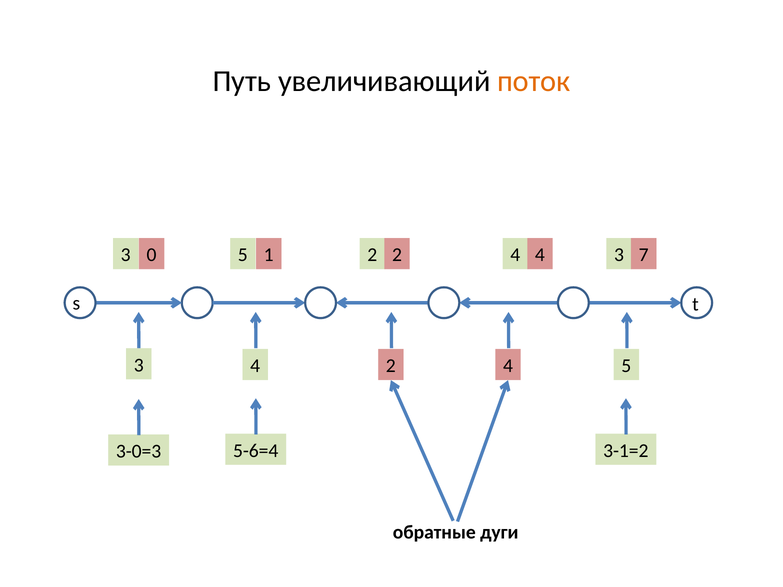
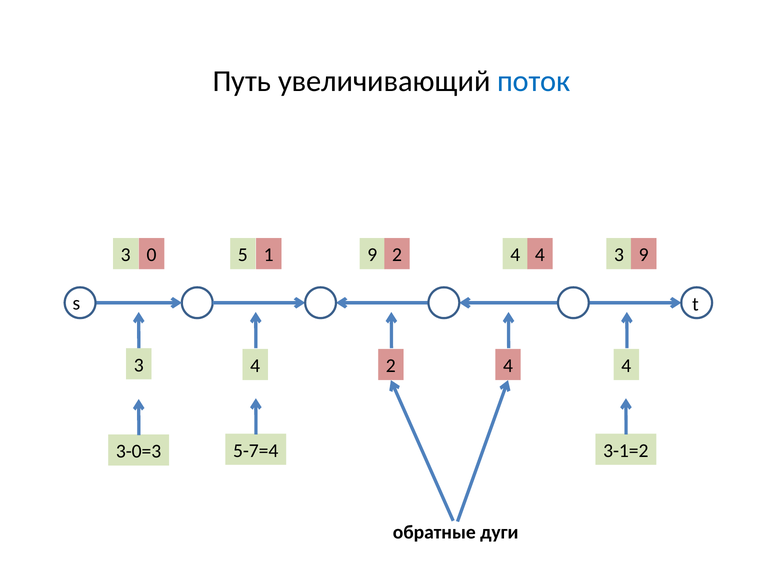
поток colour: orange -> blue
5 2: 2 -> 9
4 7: 7 -> 9
4 5: 5 -> 4
5-6=4: 5-6=4 -> 5-7=4
